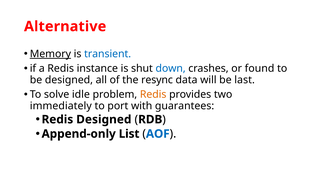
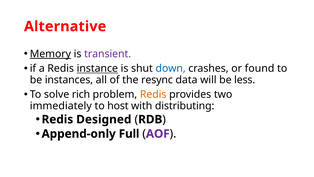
transient colour: blue -> purple
instance underline: none -> present
be designed: designed -> instances
last: last -> less
idle: idle -> rich
port: port -> host
guarantees: guarantees -> distributing
List: List -> Full
AOF colour: blue -> purple
